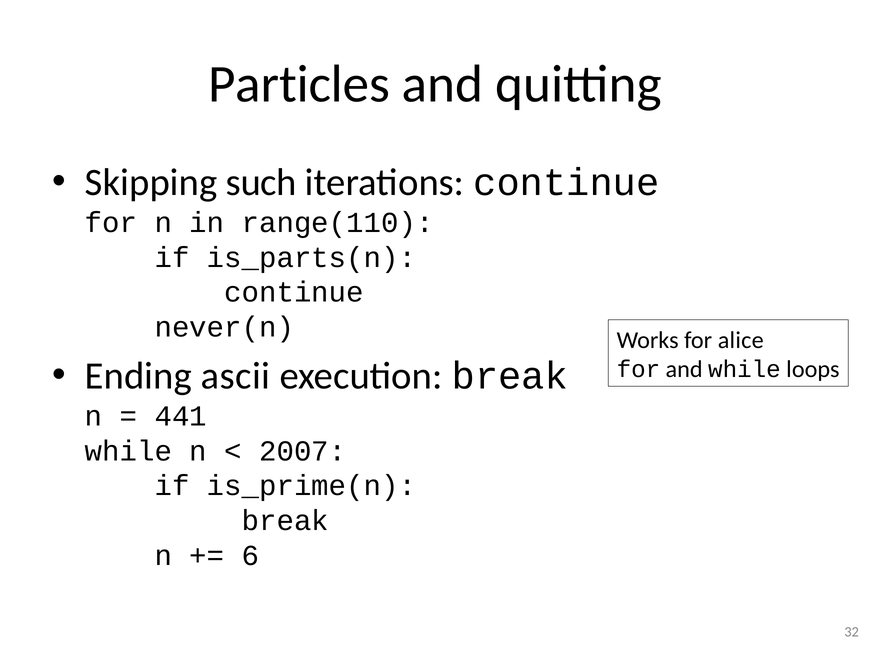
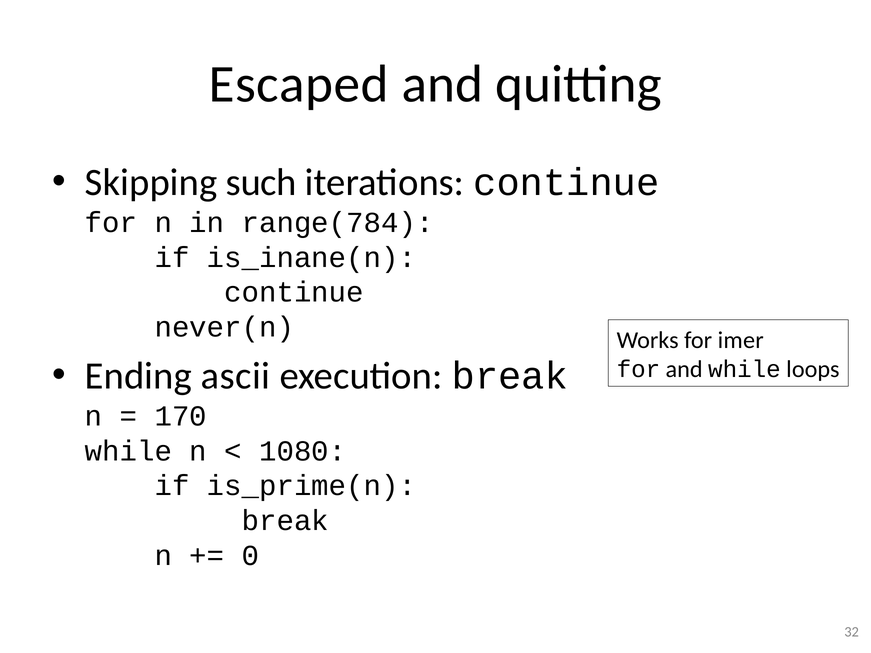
Particles: Particles -> Escaped
range(110: range(110 -> range(784
is_parts(n: is_parts(n -> is_inane(n
alice: alice -> imer
441: 441 -> 170
2007: 2007 -> 1080
6: 6 -> 0
